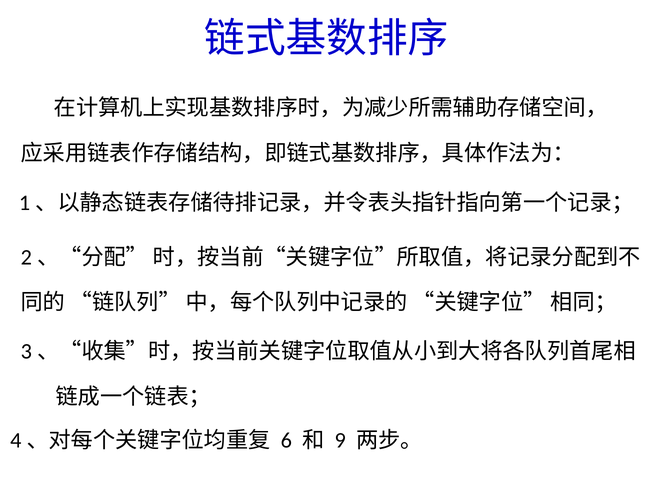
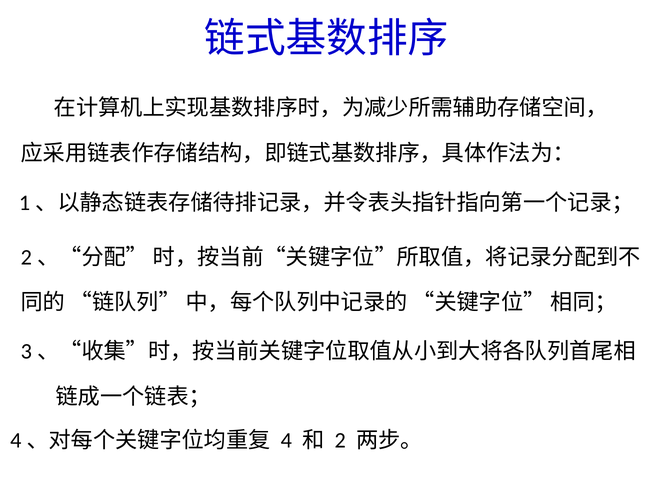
6: 6 -> 4
9: 9 -> 2
